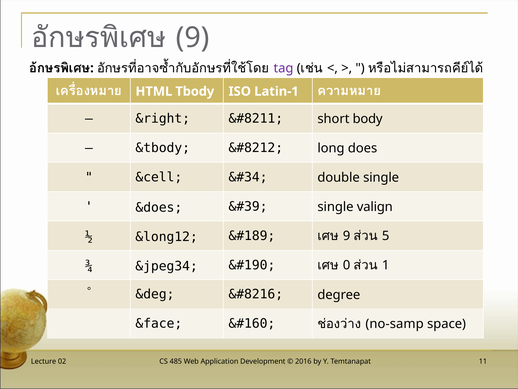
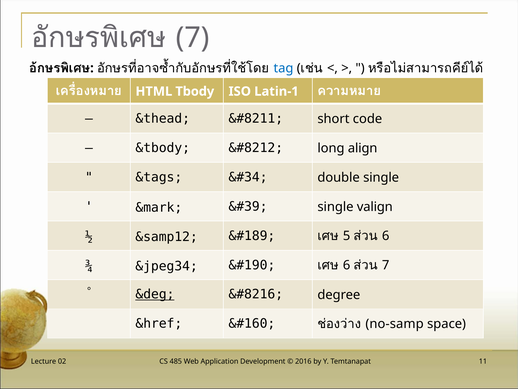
9 at (193, 38): 9 -> 7
tag colour: purple -> blue
&right: &right -> &thead
body: body -> code
does: does -> align
&cell: &cell -> &tags
&does: &does -> &mark
&long12: &long12 -> &samp12
9 at (347, 236): 9 -> 5
5 at (386, 236): 5 -> 6
0 at (347, 265): 0 -> 6
1 at (386, 265): 1 -> 7
&deg underline: none -> present
&face: &face -> &href
